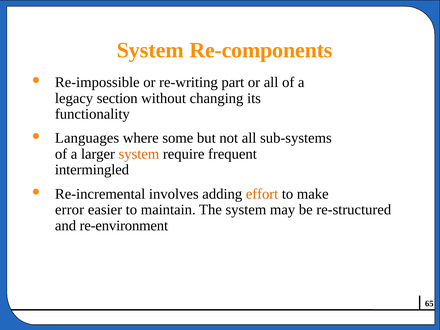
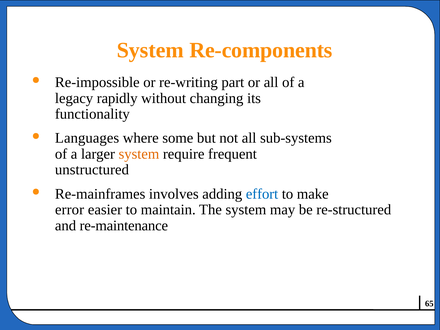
section: section -> rapidly
intermingled: intermingled -> unstructured
Re-incremental: Re-incremental -> Re-mainframes
effort colour: orange -> blue
re-environment: re-environment -> re-maintenance
